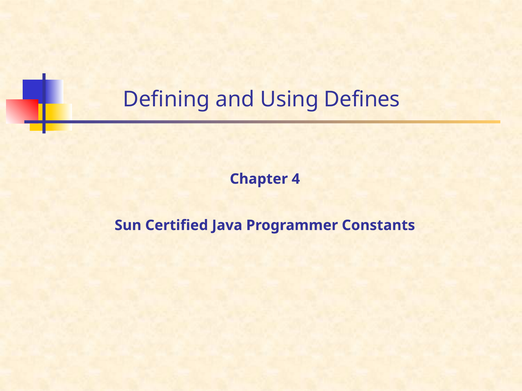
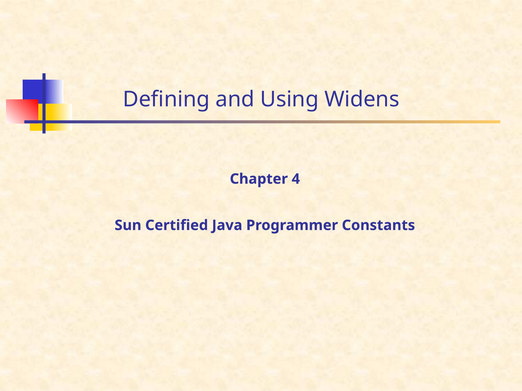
Defines: Defines -> Widens
